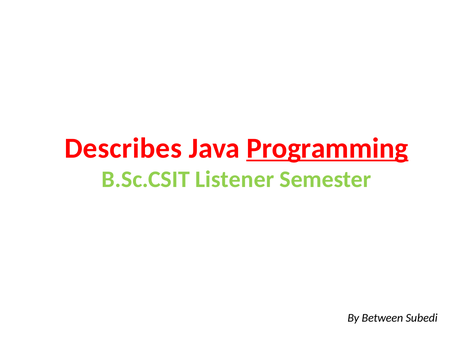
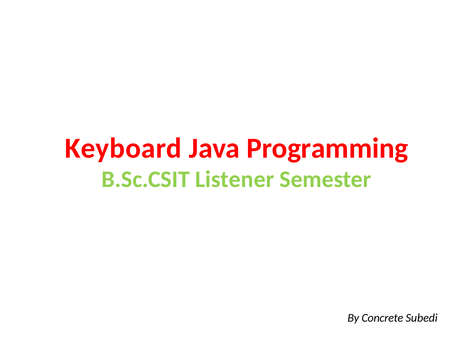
Describes: Describes -> Keyboard
Programming underline: present -> none
Between: Between -> Concrete
